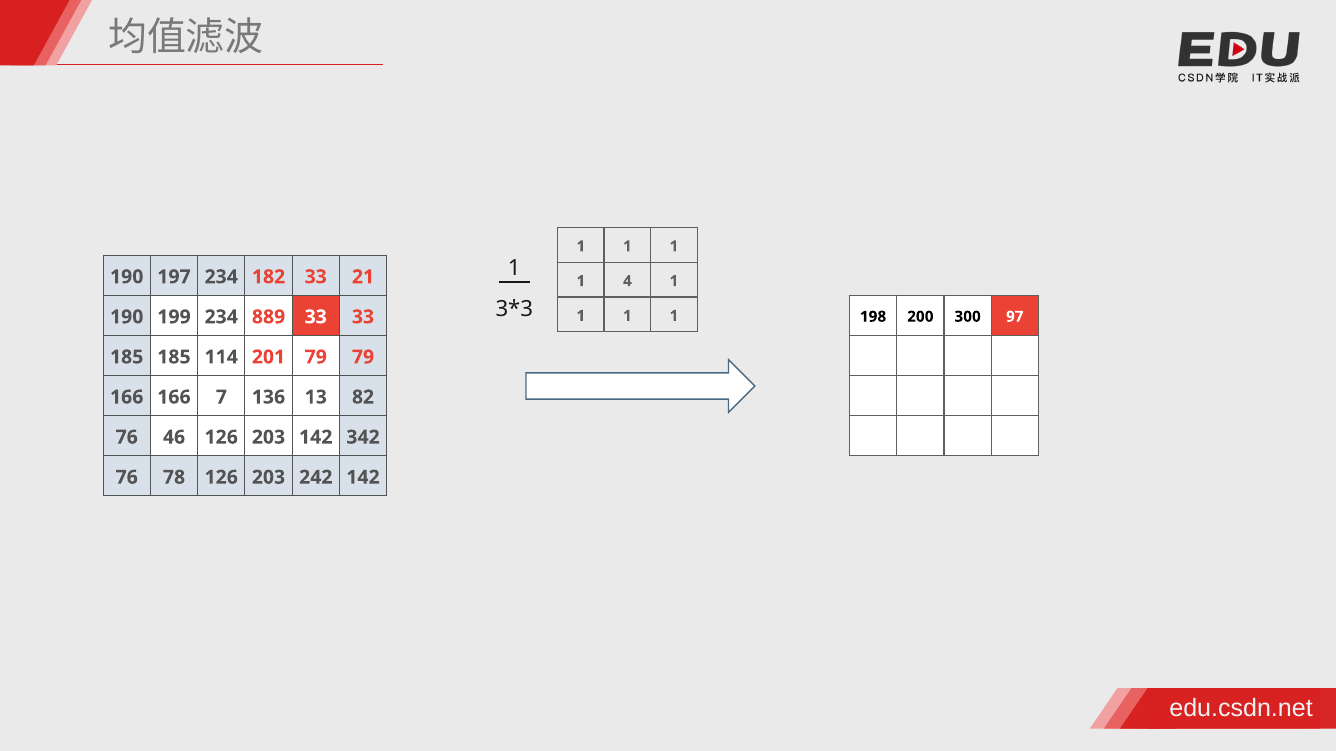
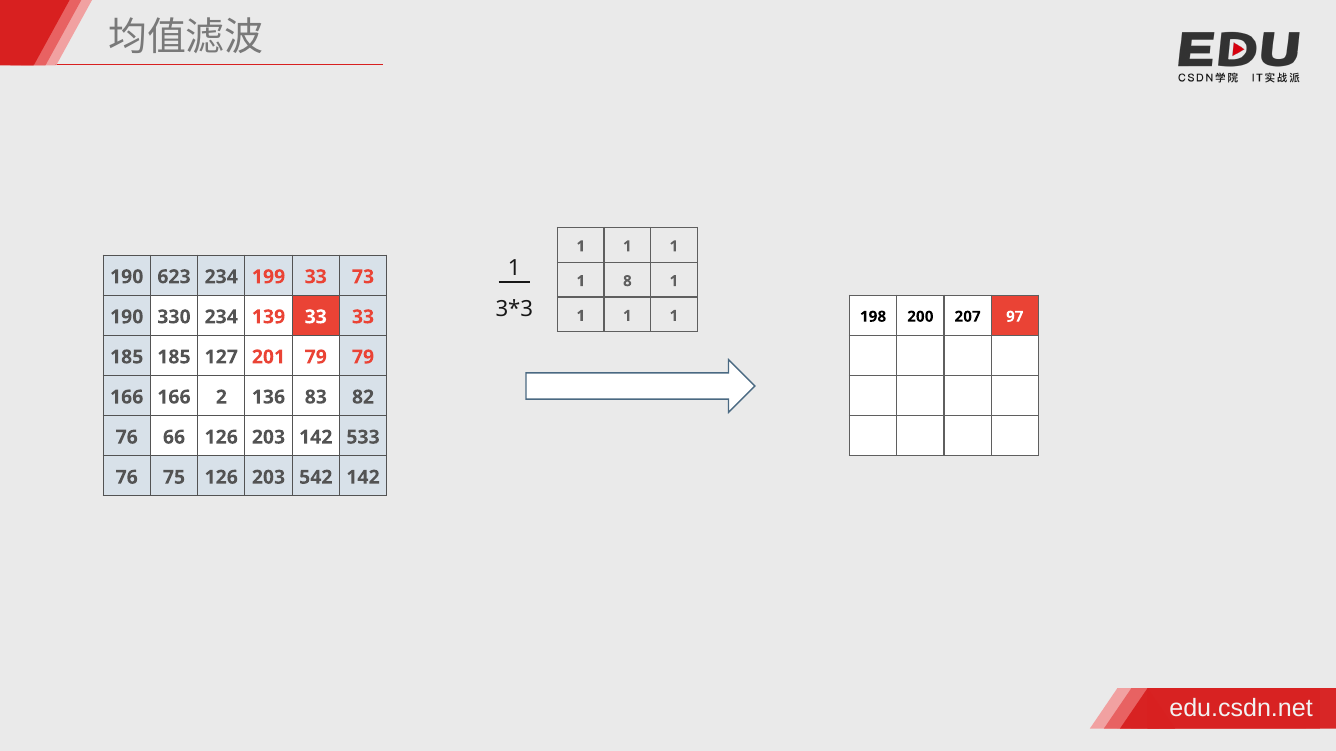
197: 197 -> 623
182: 182 -> 199
21: 21 -> 73
4: 4 -> 8
199: 199 -> 330
889: 889 -> 139
300: 300 -> 207
114: 114 -> 127
7: 7 -> 2
13: 13 -> 83
46: 46 -> 66
342: 342 -> 533
78: 78 -> 75
242: 242 -> 542
